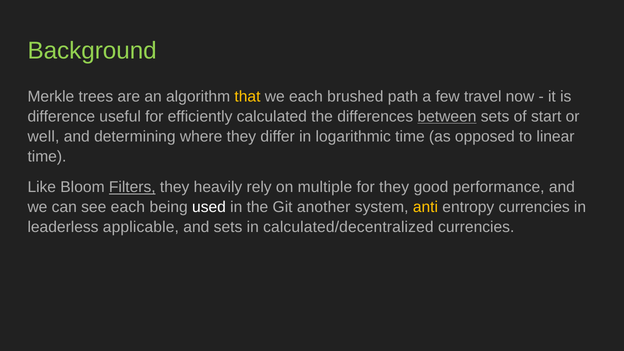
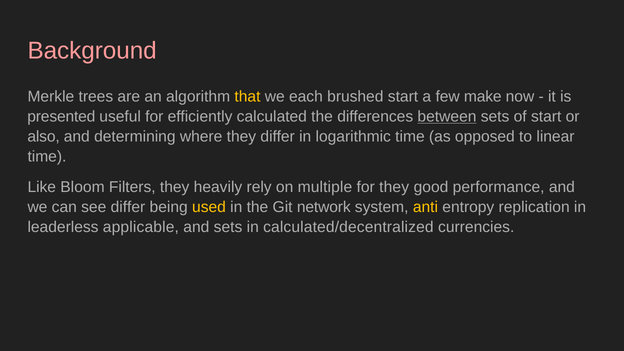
Background colour: light green -> pink
brushed path: path -> start
travel: travel -> make
difference: difference -> presented
well: well -> also
Filters underline: present -> none
see each: each -> differ
used colour: white -> yellow
another: another -> network
entropy currencies: currencies -> replication
